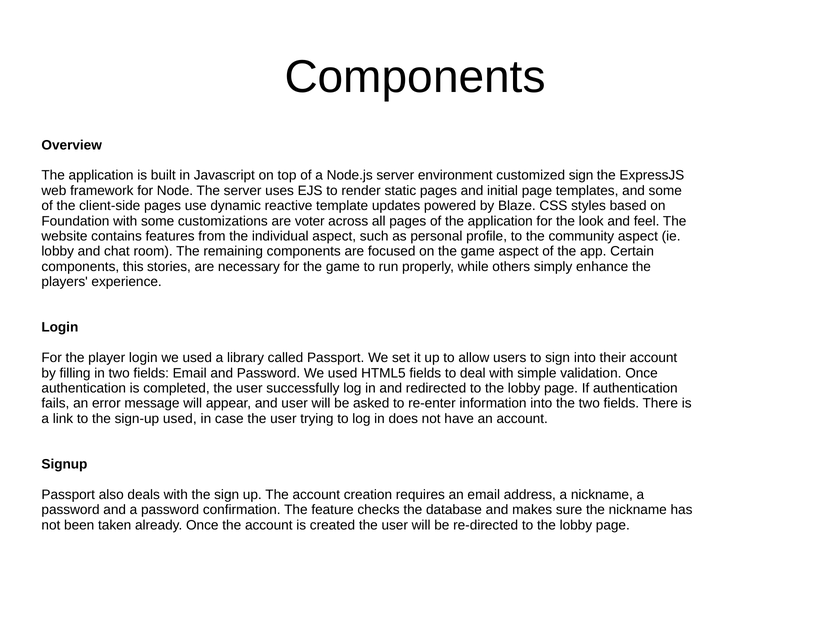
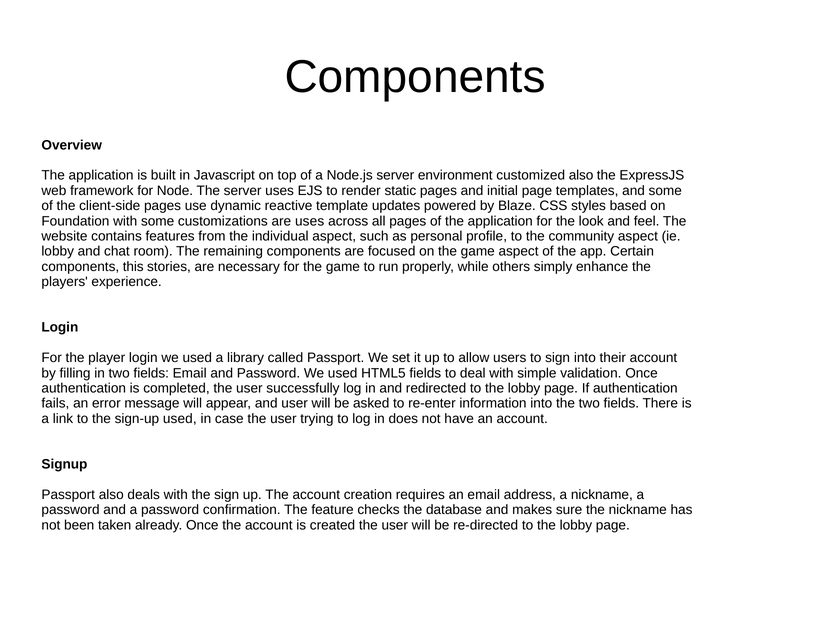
customized sign: sign -> also
are voter: voter -> uses
